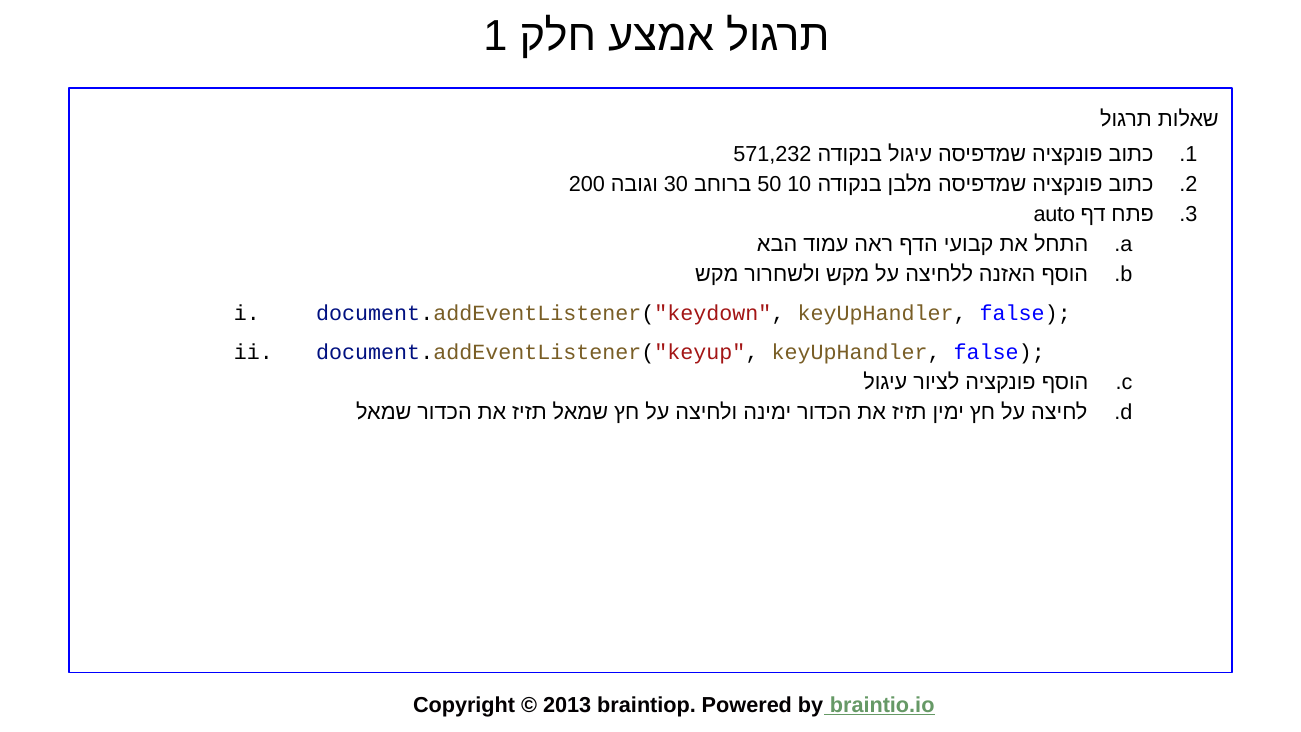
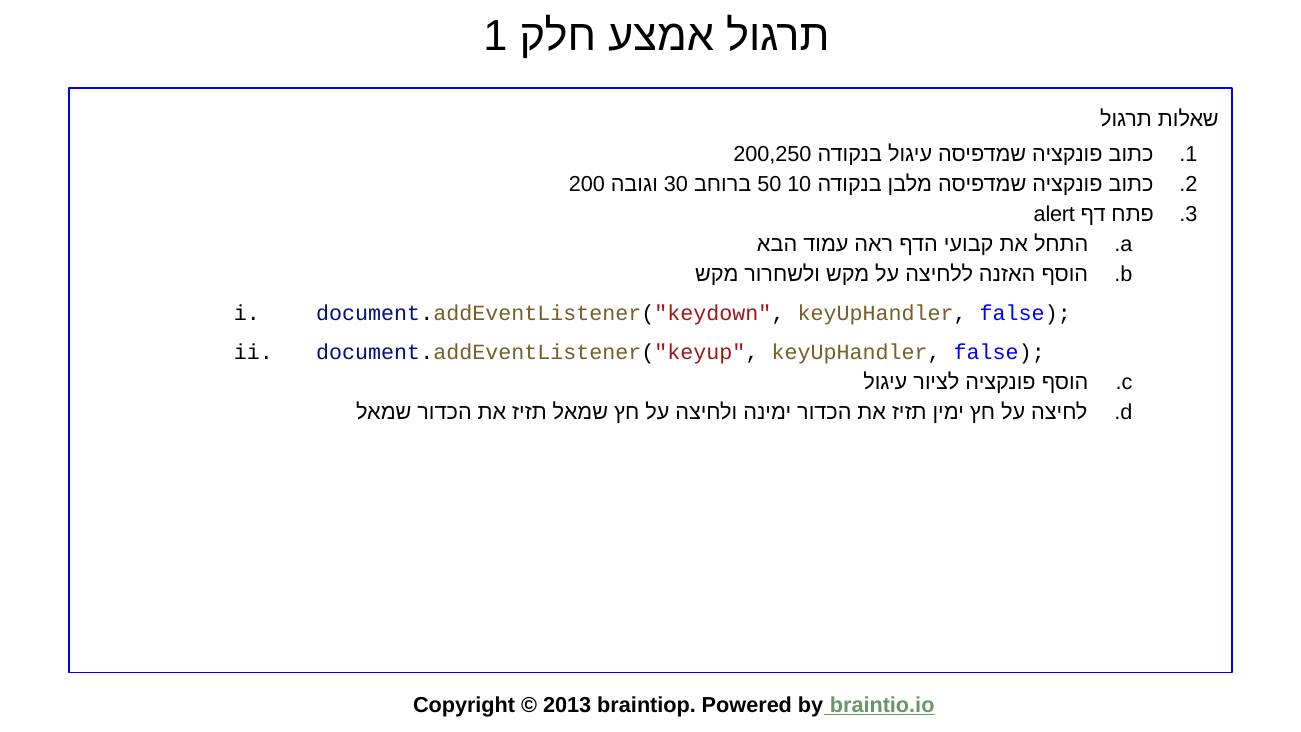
571,232: 571,232 -> 200,250
auto: auto -> alert
